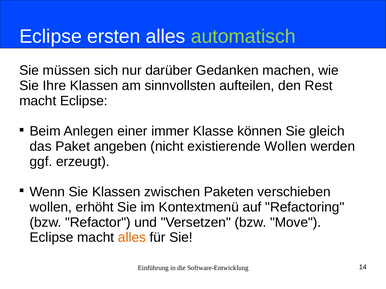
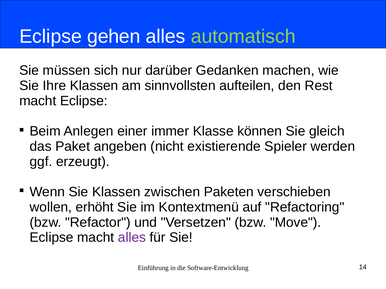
ersten: ersten -> gehen
existierende Wollen: Wollen -> Spieler
alles at (132, 238) colour: orange -> purple
